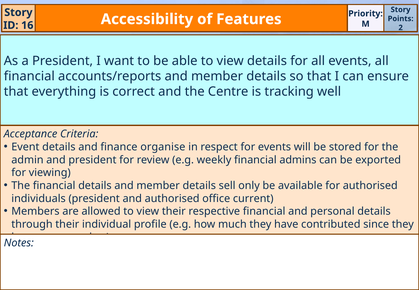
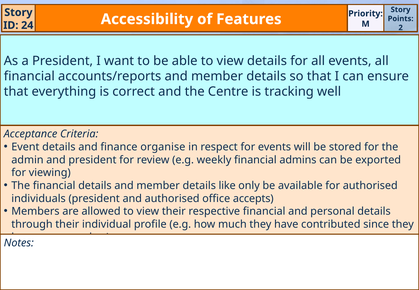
16: 16 -> 24
sell: sell -> like
current: current -> accepts
